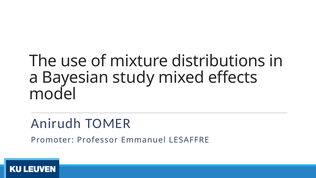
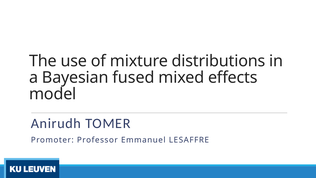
study: study -> fused
